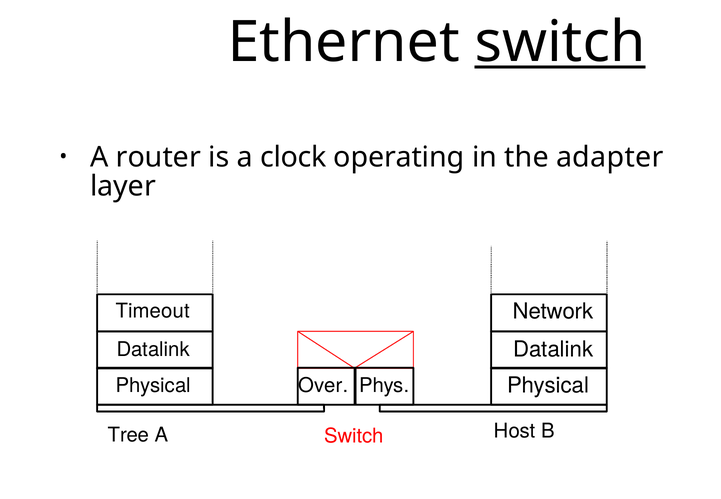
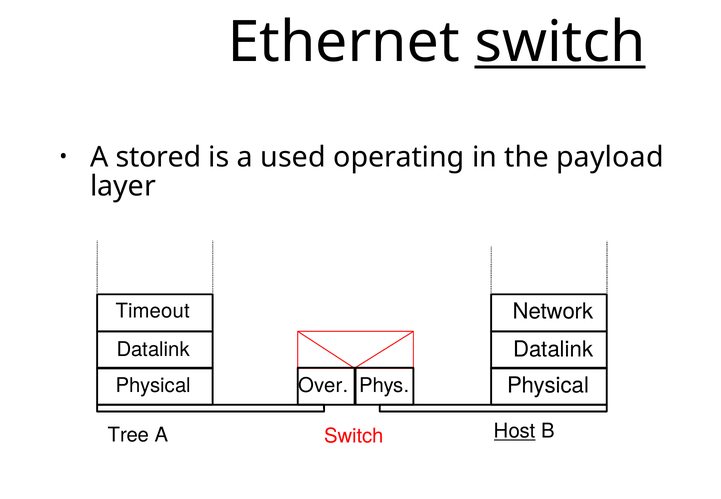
router: router -> stored
clock: clock -> used
adapter: adapter -> payload
Host underline: none -> present
